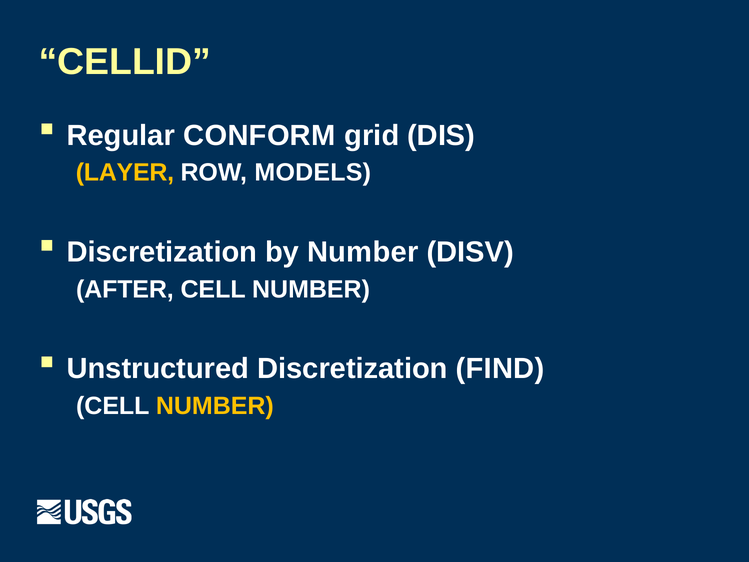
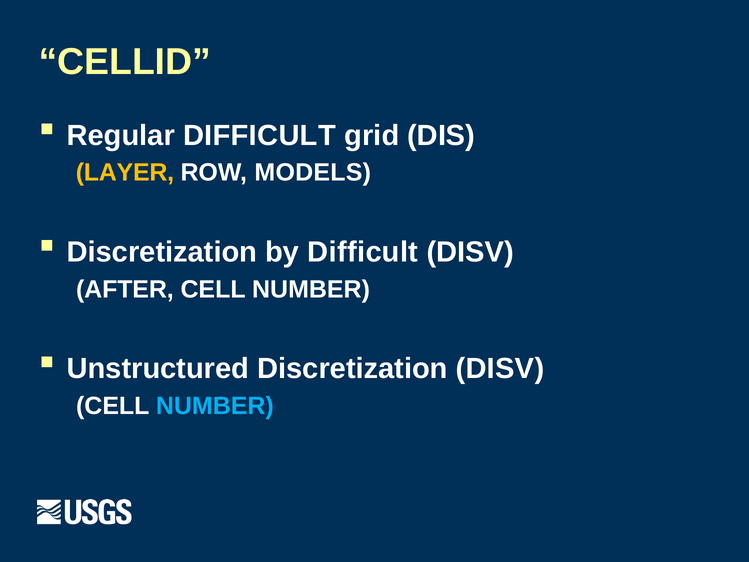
Regular CONFORM: CONFORM -> DIFFICULT
by Number: Number -> Difficult
Discretization FIND: FIND -> DISV
NUMBER at (215, 406) colour: yellow -> light blue
